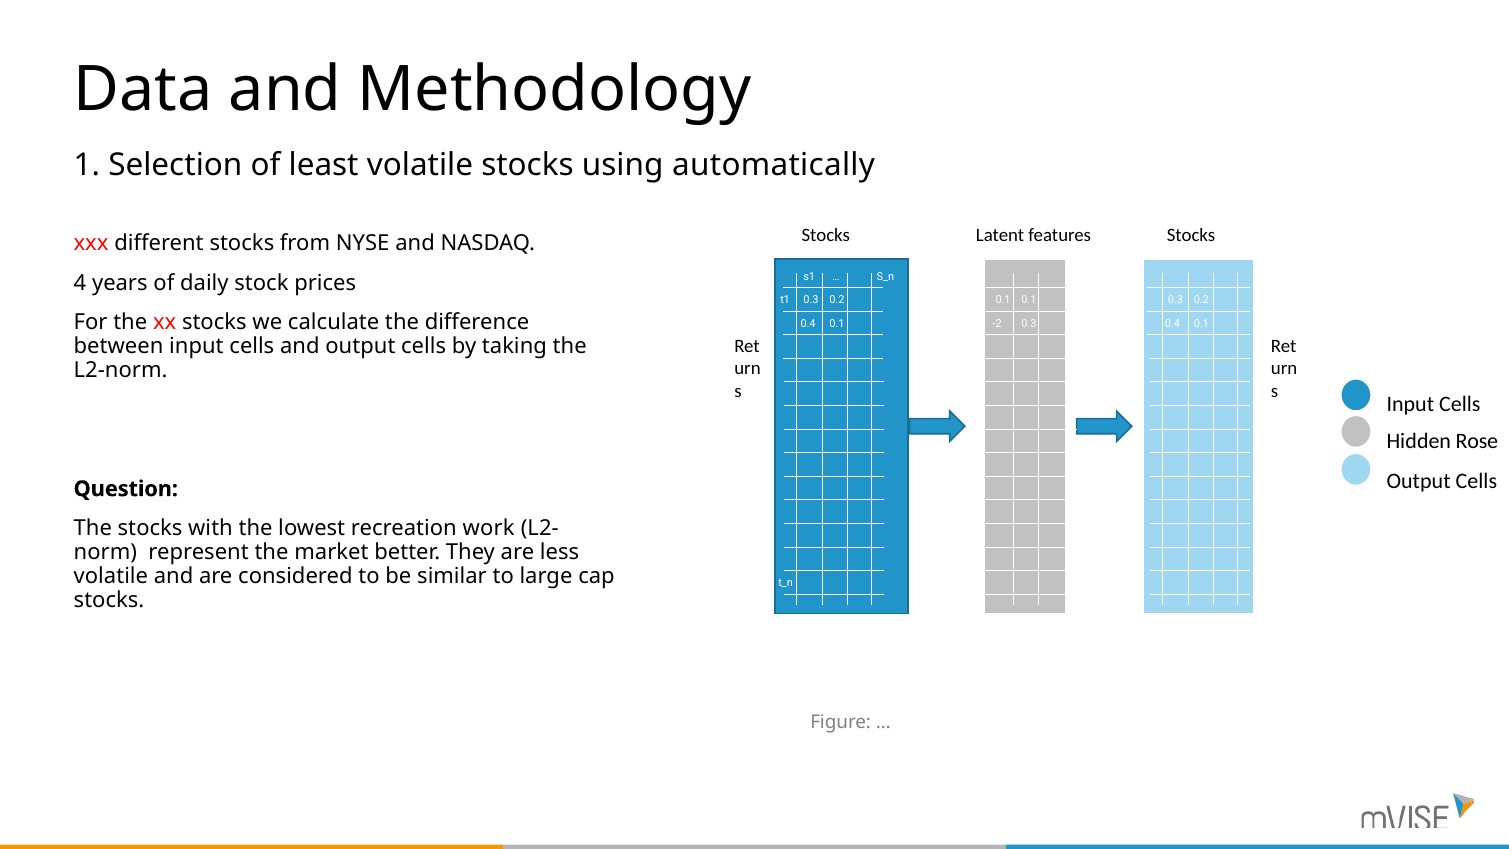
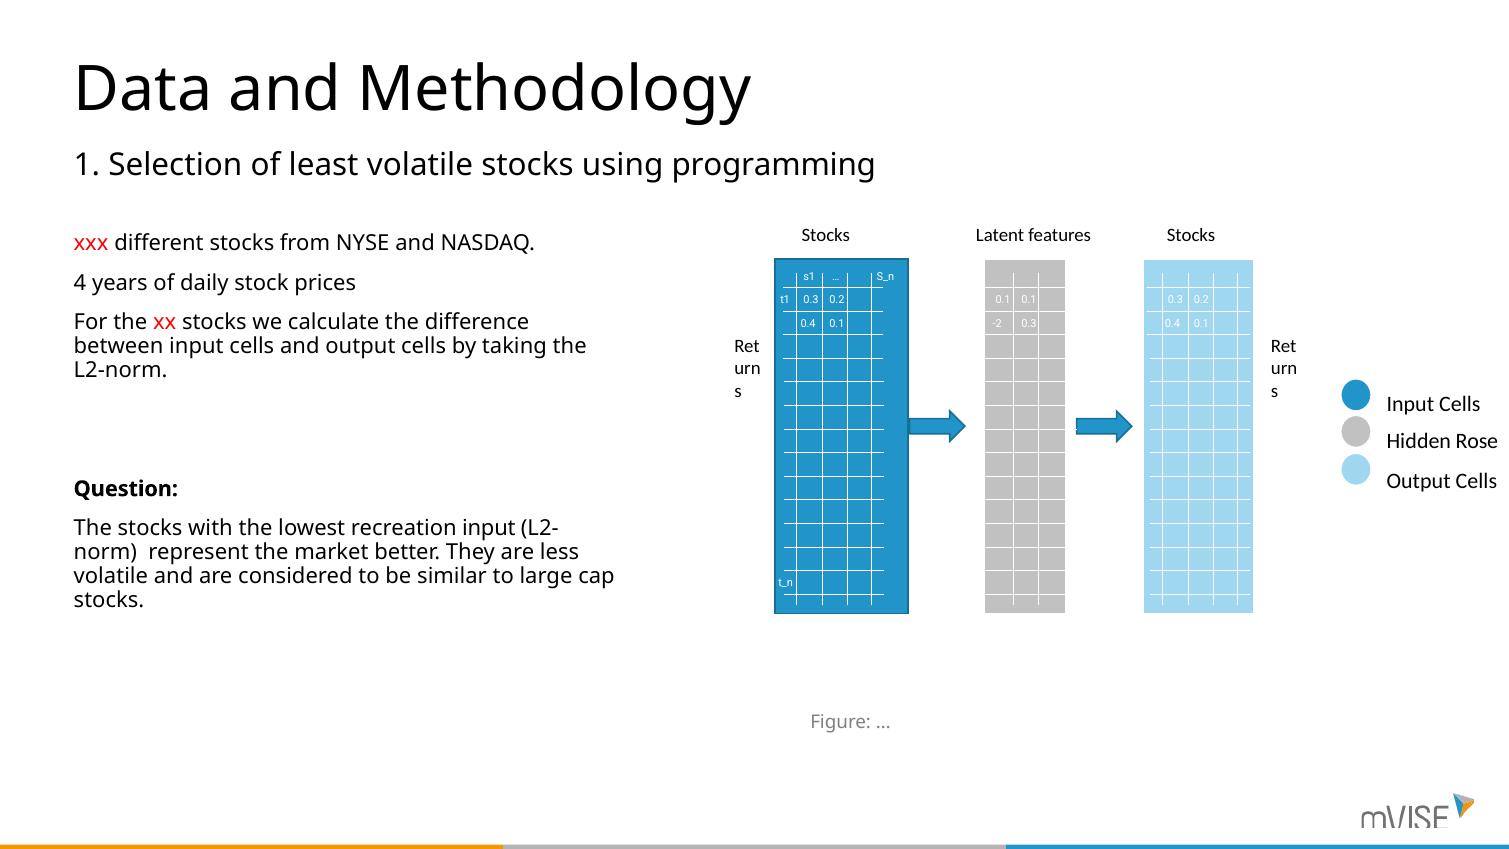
automatically: automatically -> programming
recreation work: work -> input
